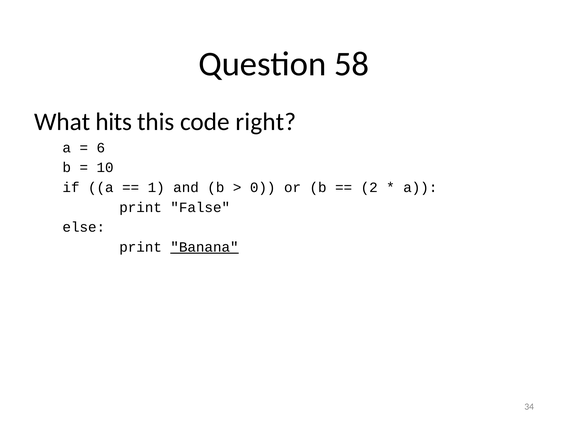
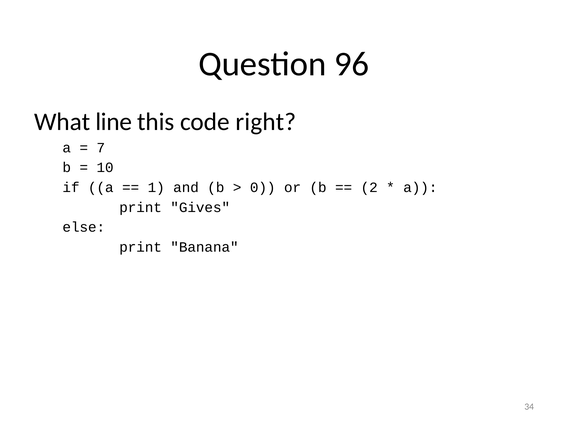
58: 58 -> 96
hits: hits -> line
6: 6 -> 7
False: False -> Gives
Banana underline: present -> none
